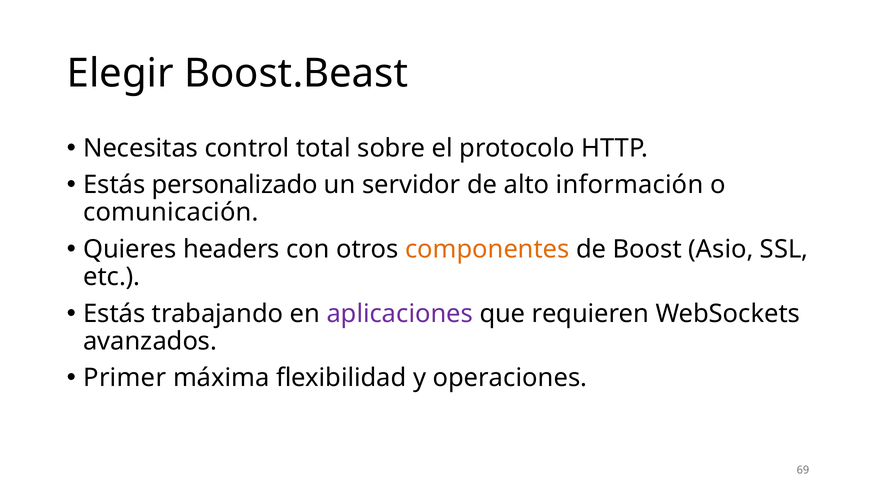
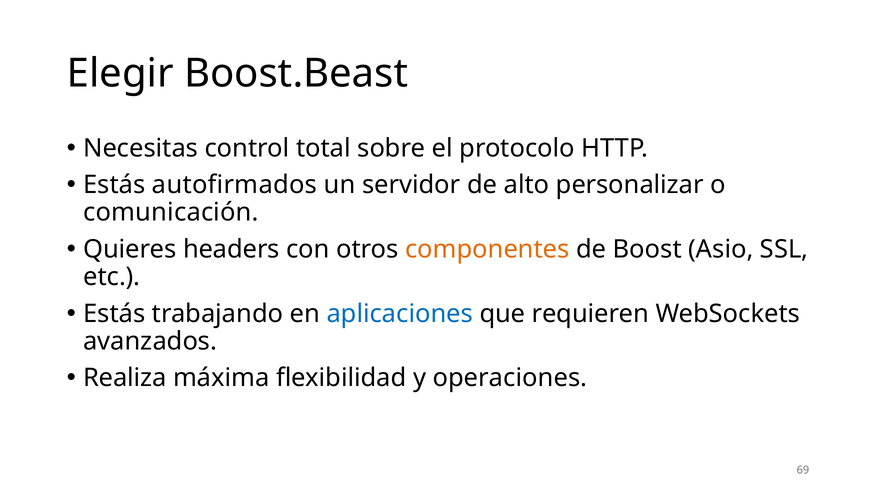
personalizado: personalizado -> autofirmados
información: información -> personalizar
aplicaciones colour: purple -> blue
Primer: Primer -> Realiza
